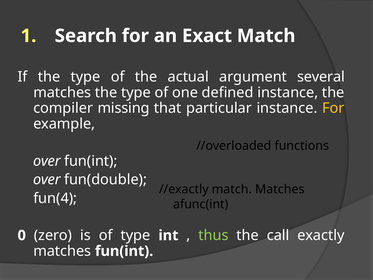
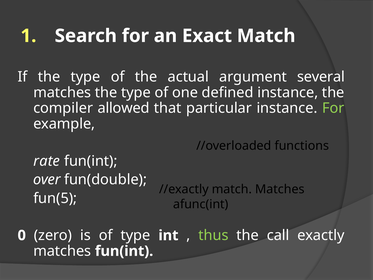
missing: missing -> allowed
For at (333, 108) colour: yellow -> light green
over at (47, 161): over -> rate
fun(4: fun(4 -> fun(5
